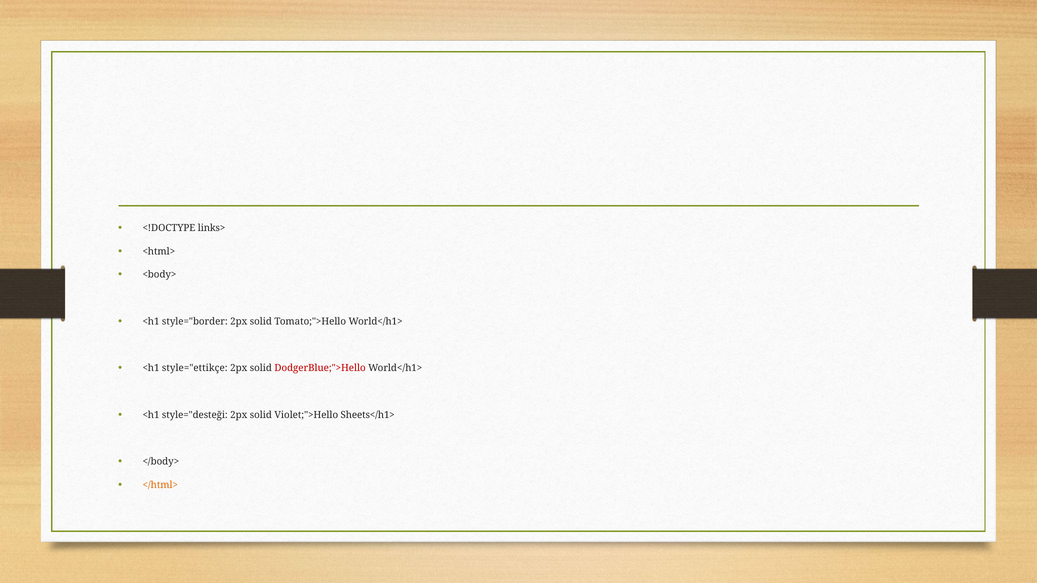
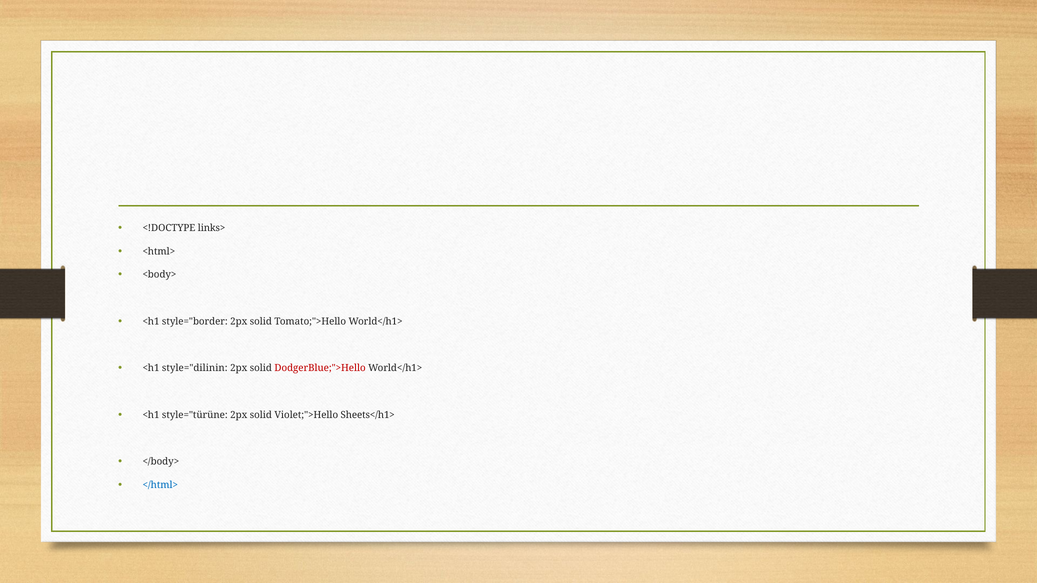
style="ettikçe: style="ettikçe -> style="dilinin
style="desteği: style="desteği -> style="türüne
</html> colour: orange -> blue
